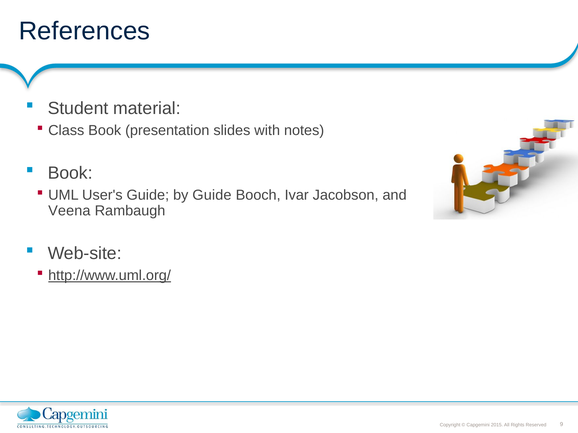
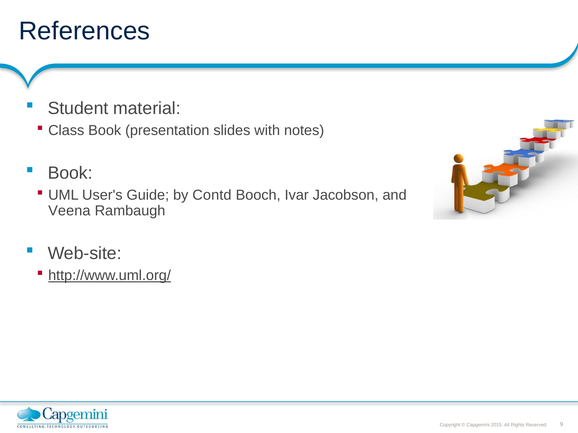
by Guide: Guide -> Contd
